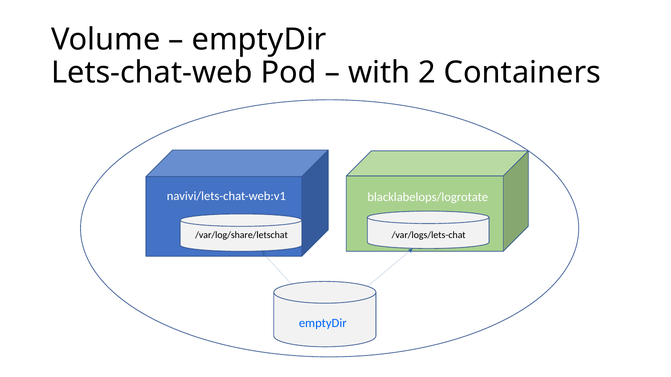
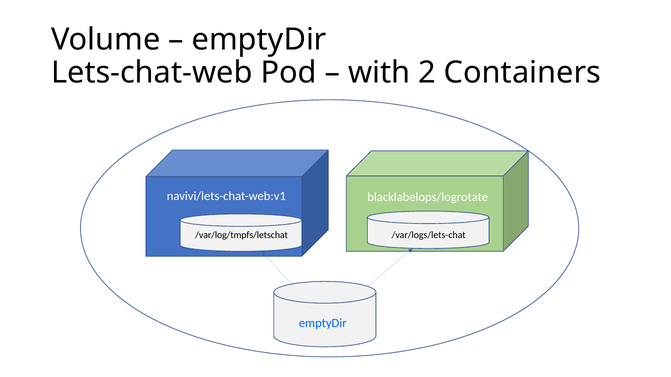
/var/log/share/letschat: /var/log/share/letschat -> /var/log/tmpfs/letschat
